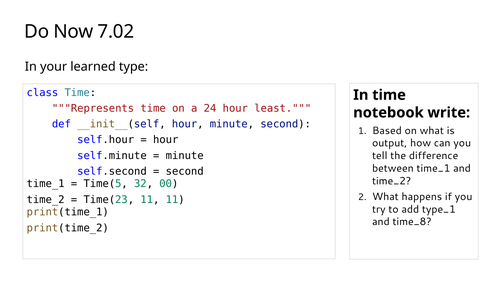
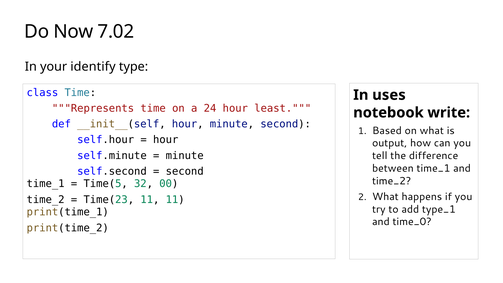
learned: learned -> identify
In time: time -> uses
time_8: time_8 -> time_0
